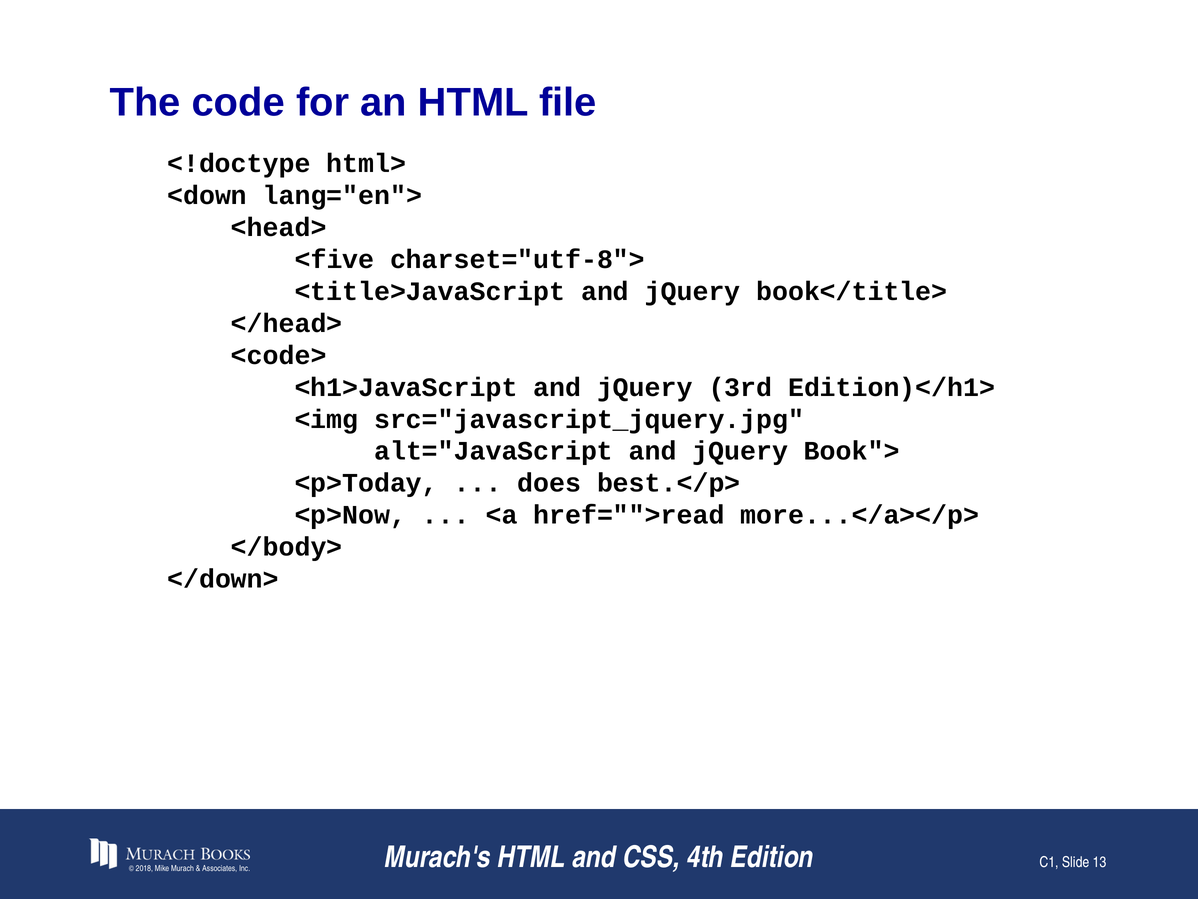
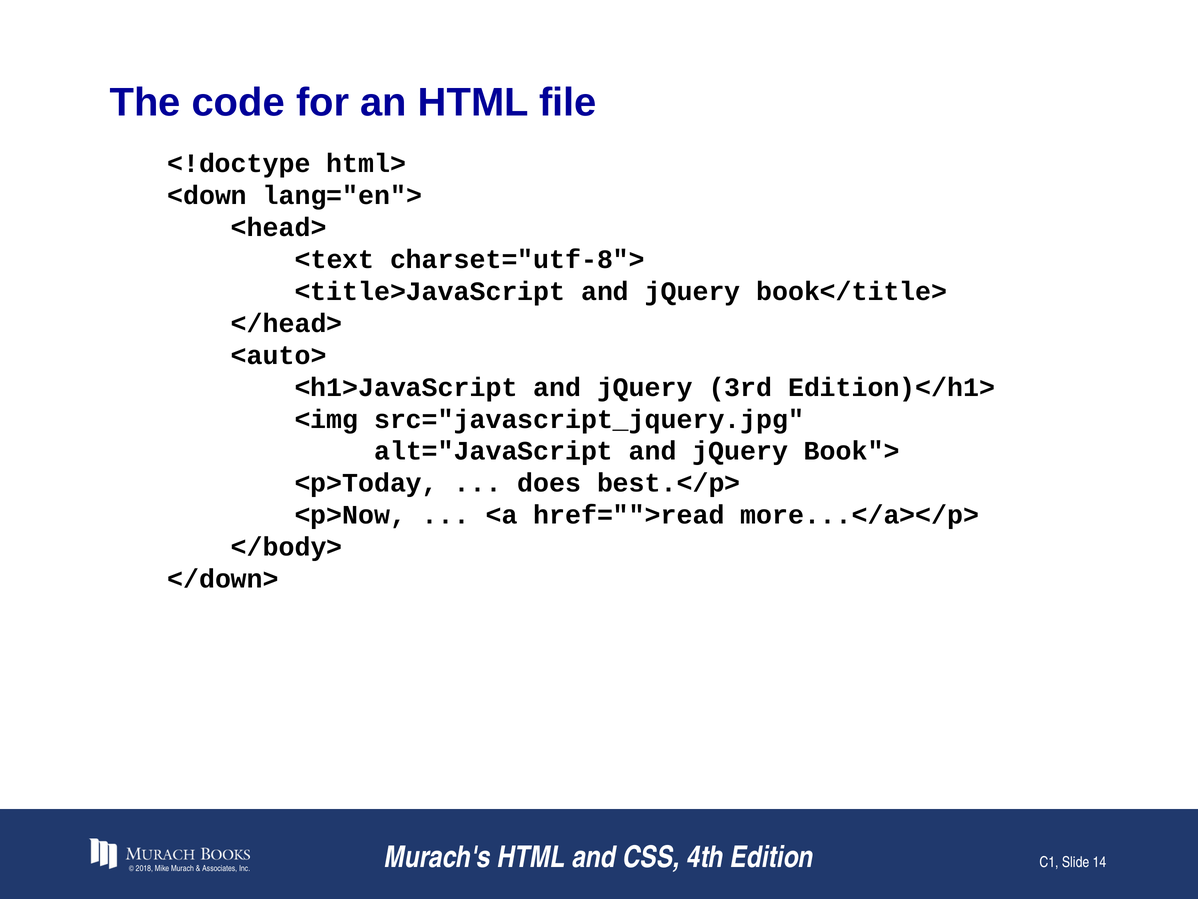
<five: <five -> <text
<code>: <code> -> <auto>
13: 13 -> 14
